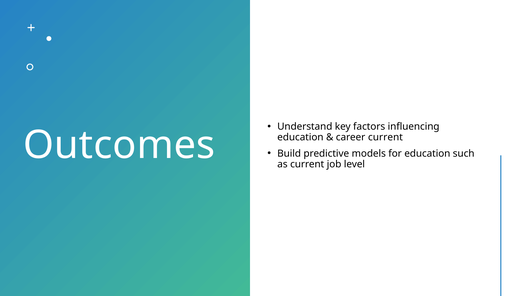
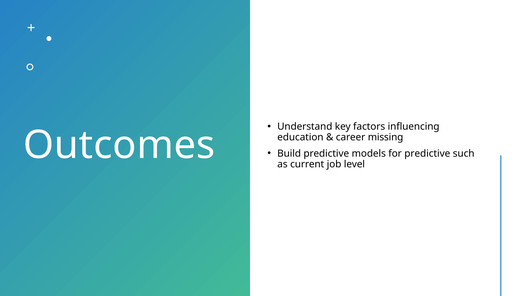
career current: current -> missing
for education: education -> predictive
